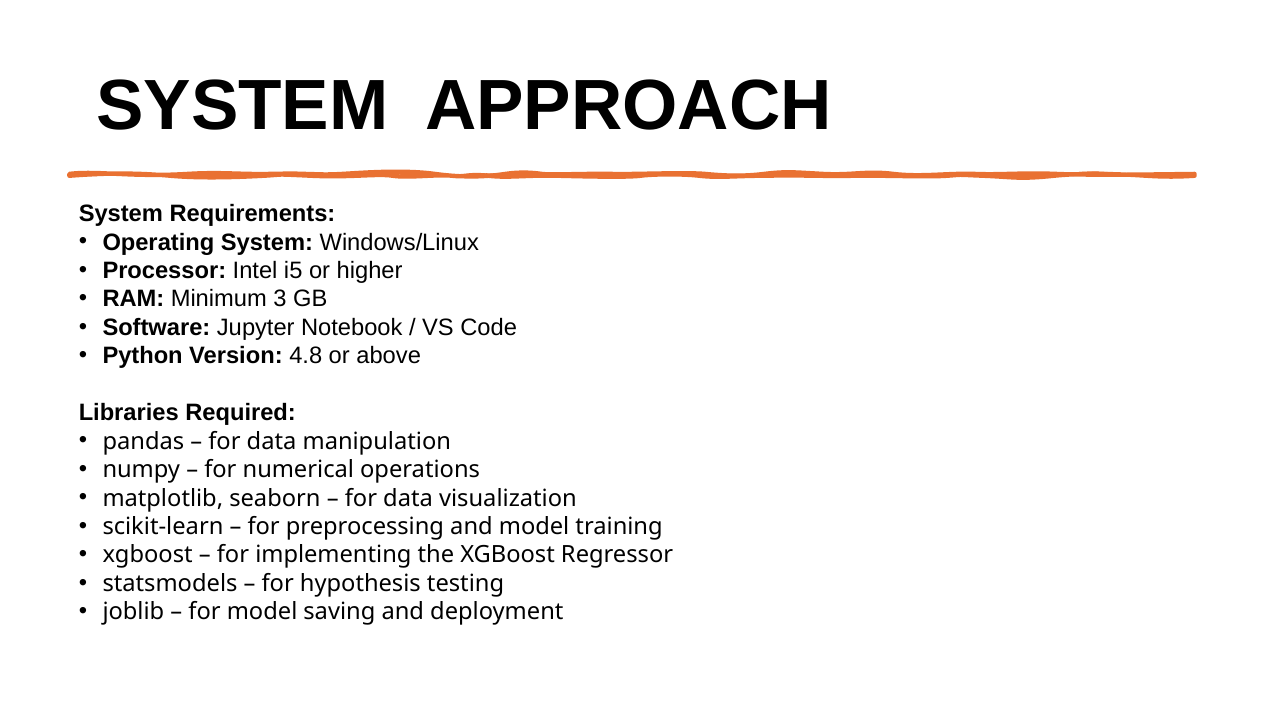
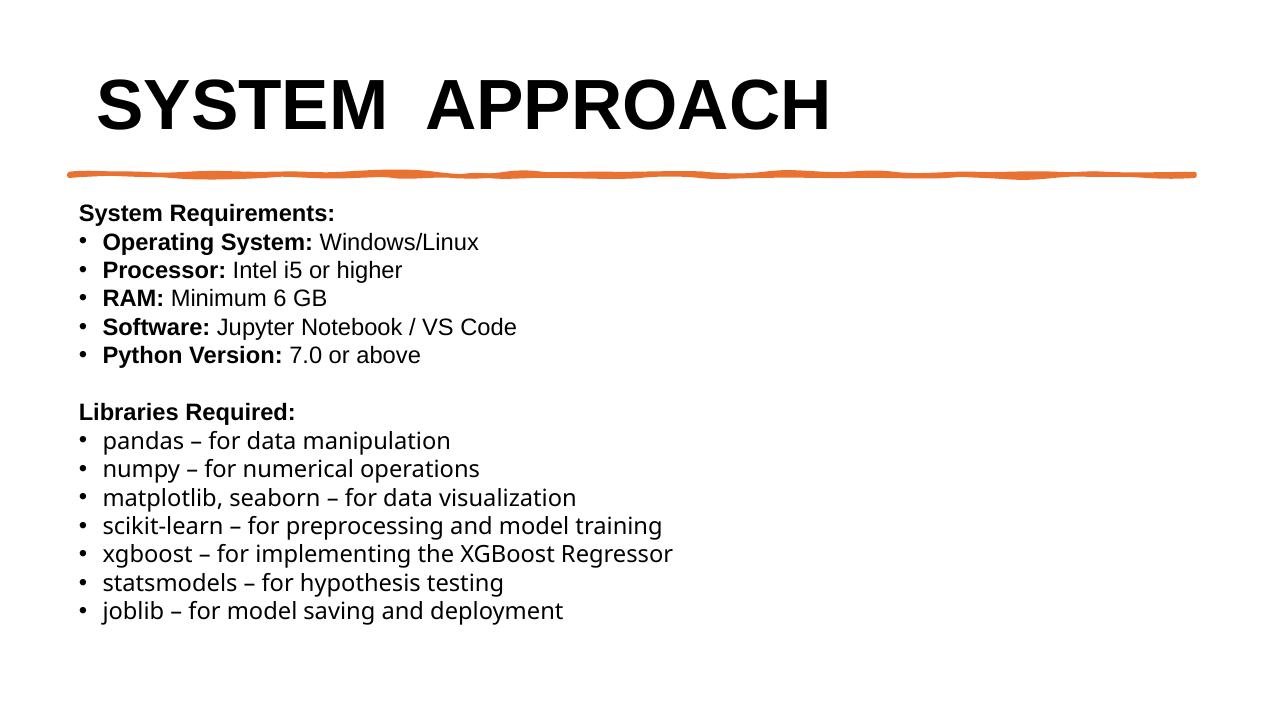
3: 3 -> 6
4.8: 4.8 -> 7.0
